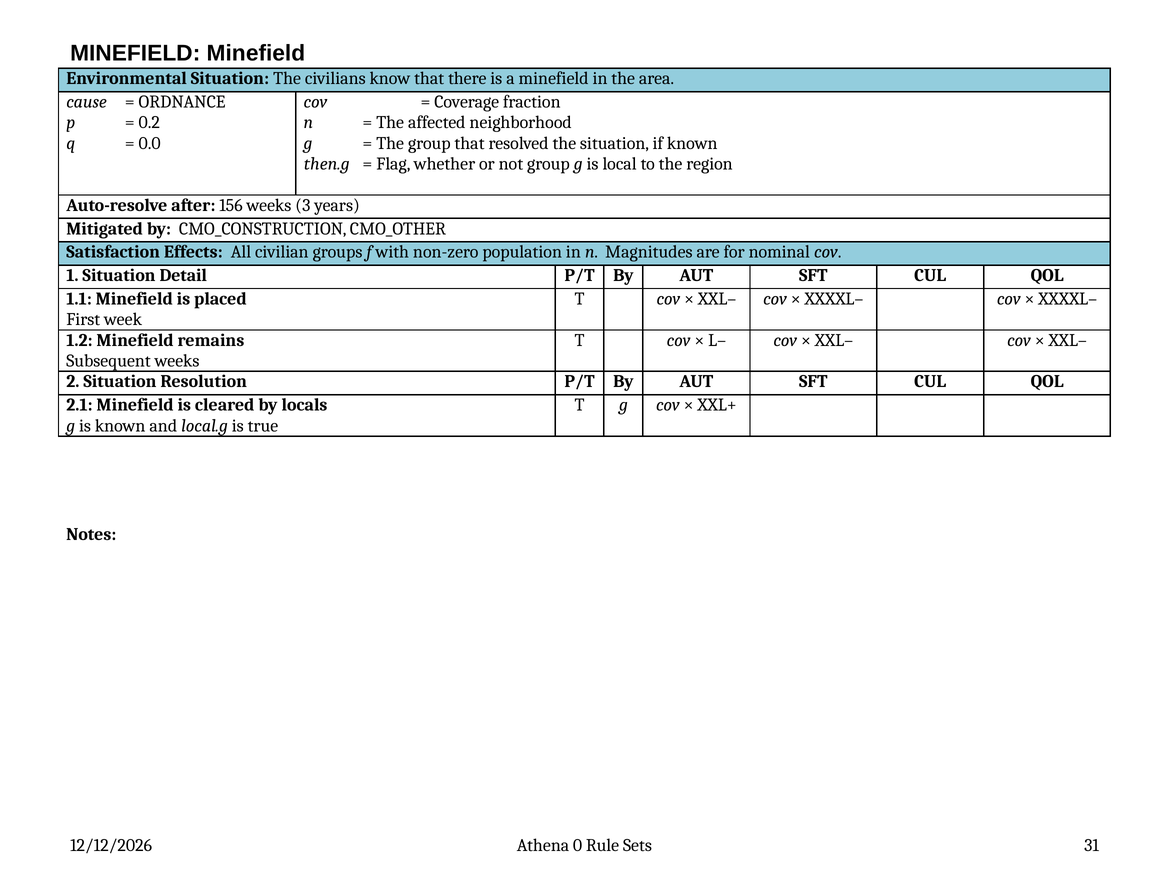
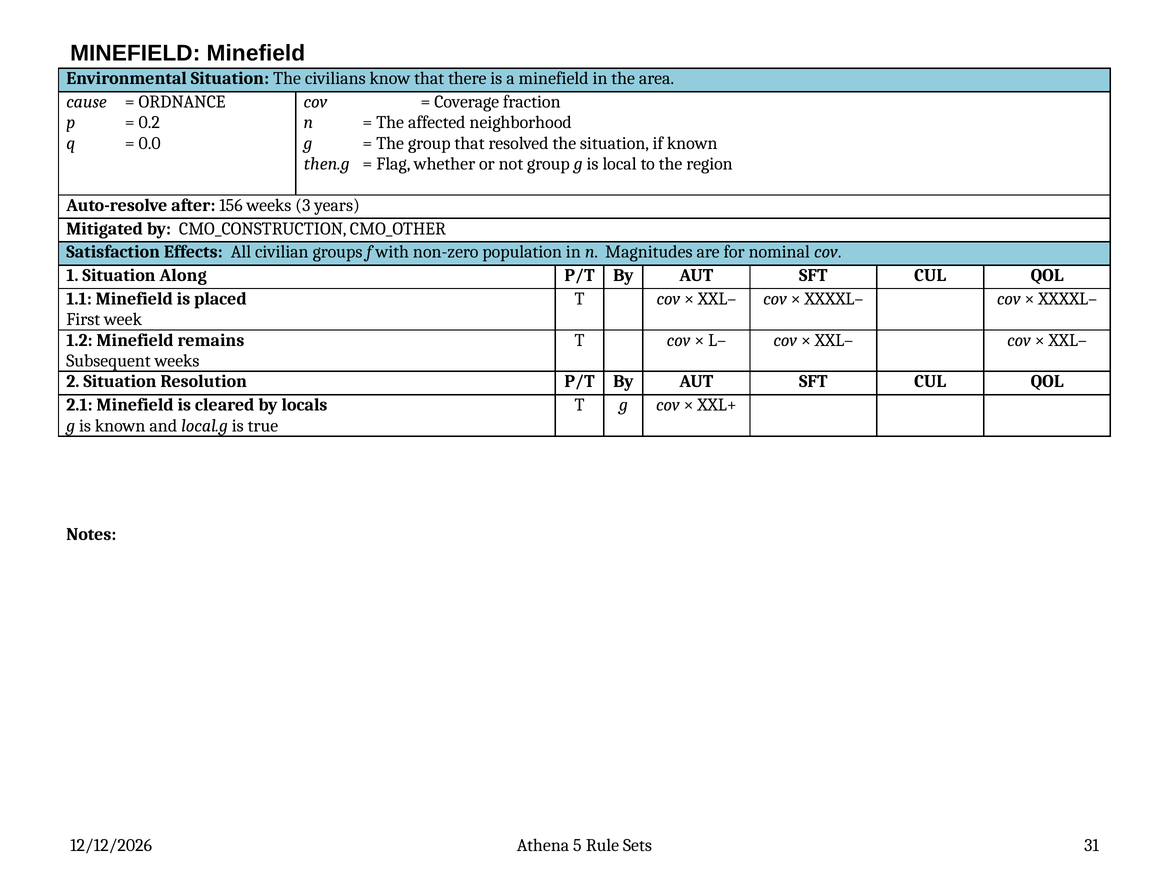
Detail: Detail -> Along
0: 0 -> 5
